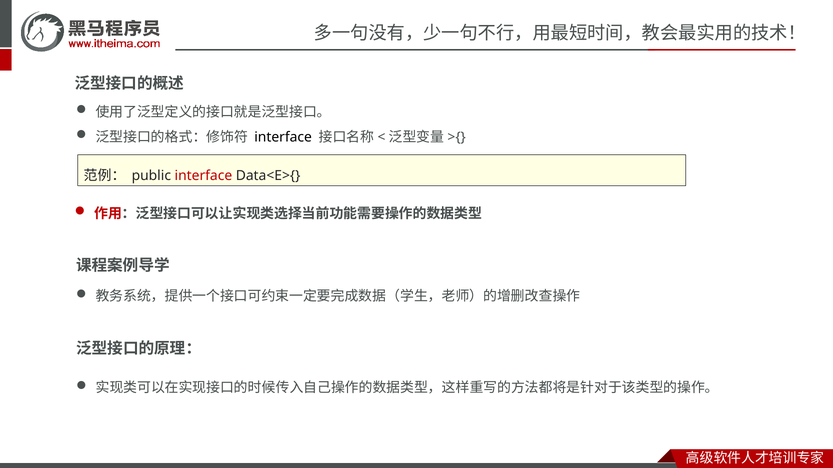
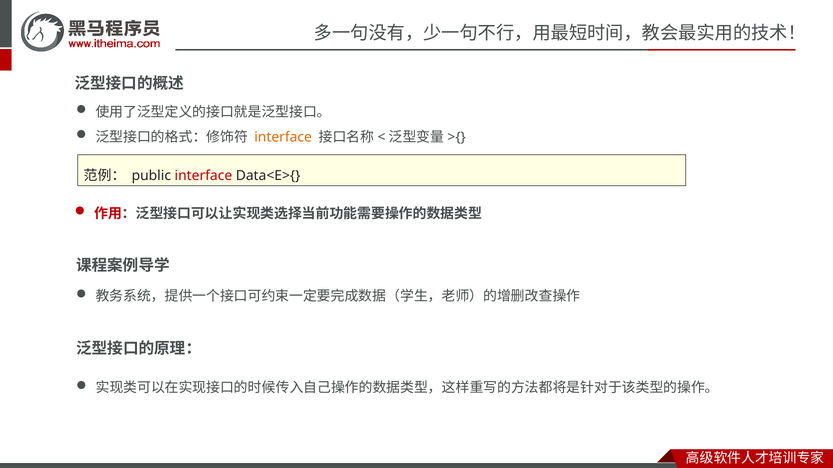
interface at (283, 137) colour: black -> orange
